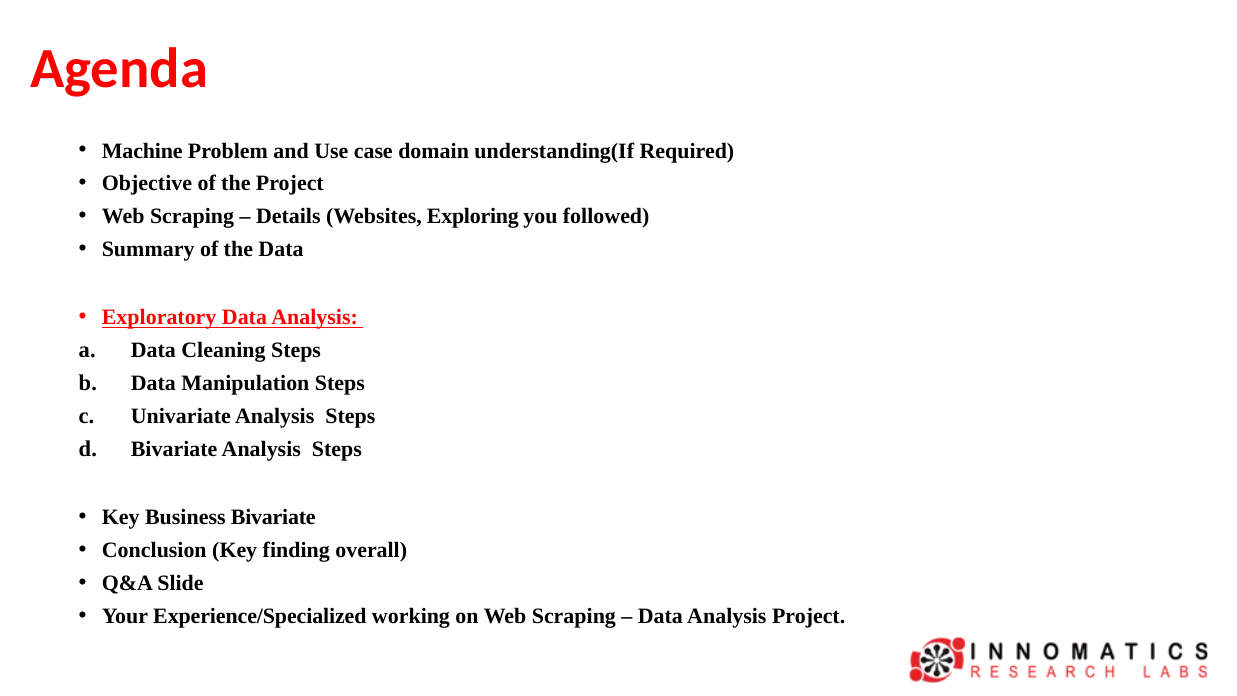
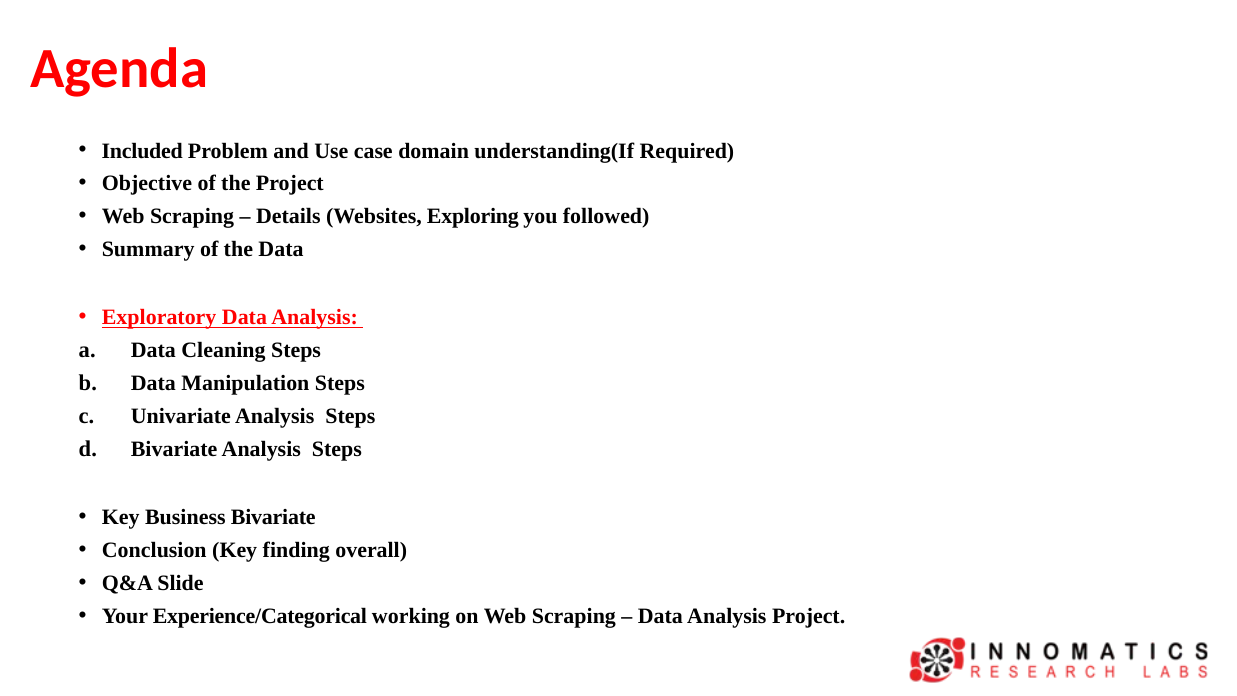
Machine: Machine -> Included
Experience/Specialized: Experience/Specialized -> Experience/Categorical
